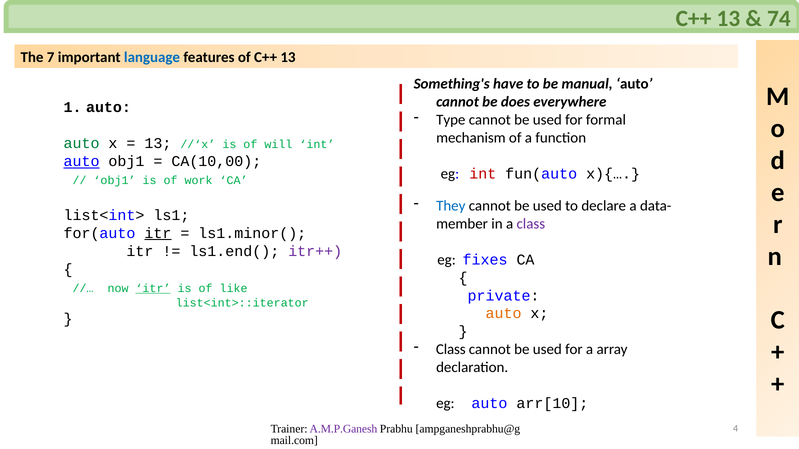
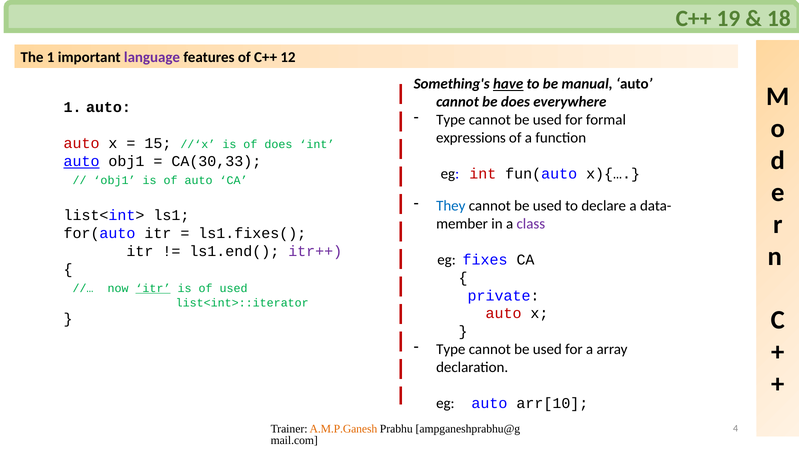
13 at (728, 19): 13 -> 19
74: 74 -> 18
The 7: 7 -> 1
language colour: blue -> purple
of C++ 13: 13 -> 12
have underline: none -> present
mechanism: mechanism -> expressions
auto at (82, 144) colour: green -> red
13 at (158, 144): 13 -> 15
of will: will -> does
CA(10,00: CA(10,00 -> CA(30,33
of work: work -> auto
itr at (158, 233) underline: present -> none
ls1.minor(: ls1.minor( -> ls1.fixes(
of like: like -> used
auto at (504, 314) colour: orange -> red
Class at (451, 350): Class -> Type
A.M.P.Ganesh colour: purple -> orange
